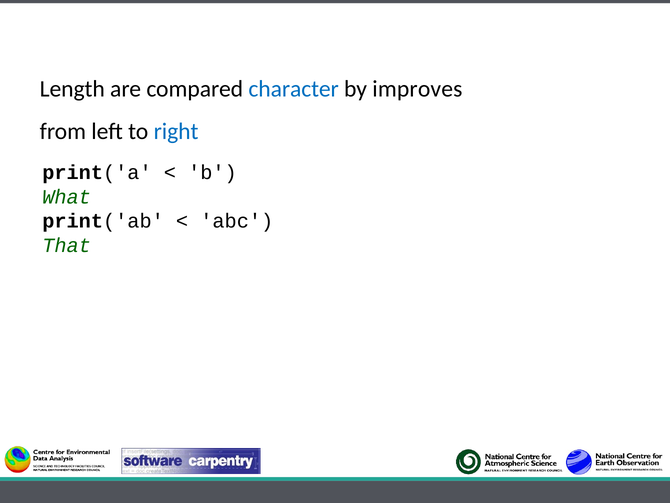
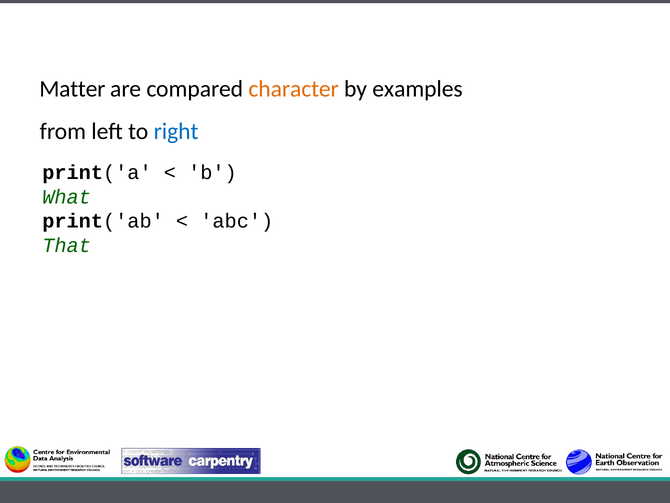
Length: Length -> Matter
character colour: blue -> orange
improves: improves -> examples
